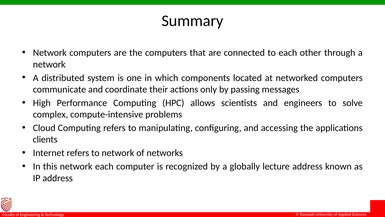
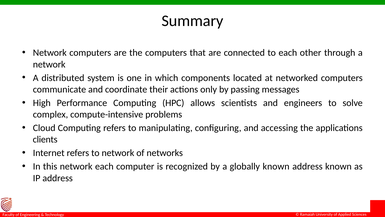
globally lecture: lecture -> known
